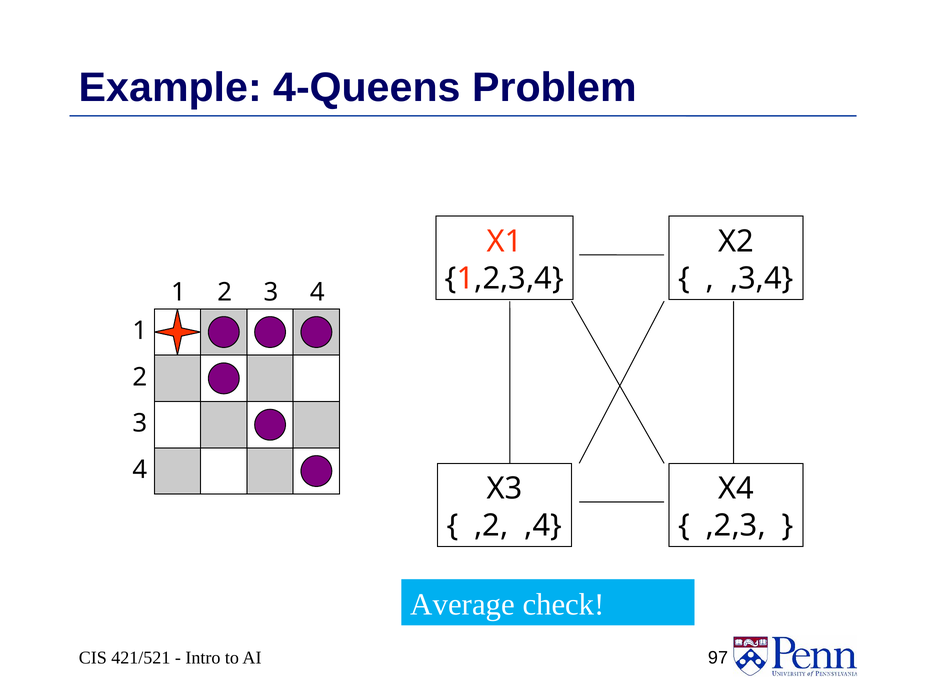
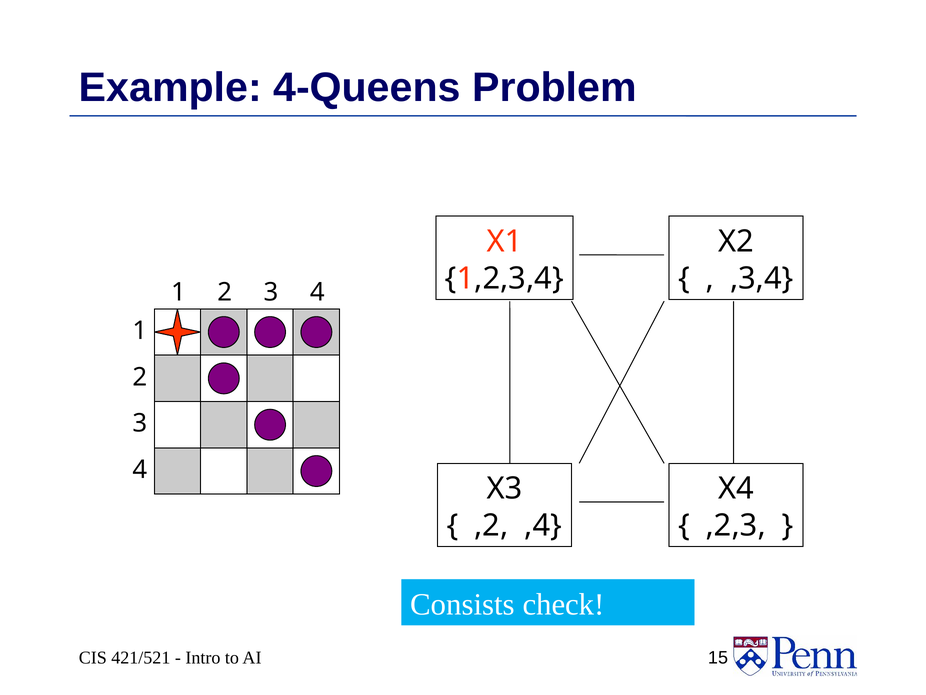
Average: Average -> Consists
97: 97 -> 15
